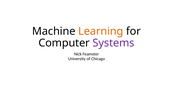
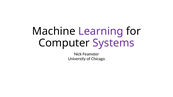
Learning colour: orange -> purple
